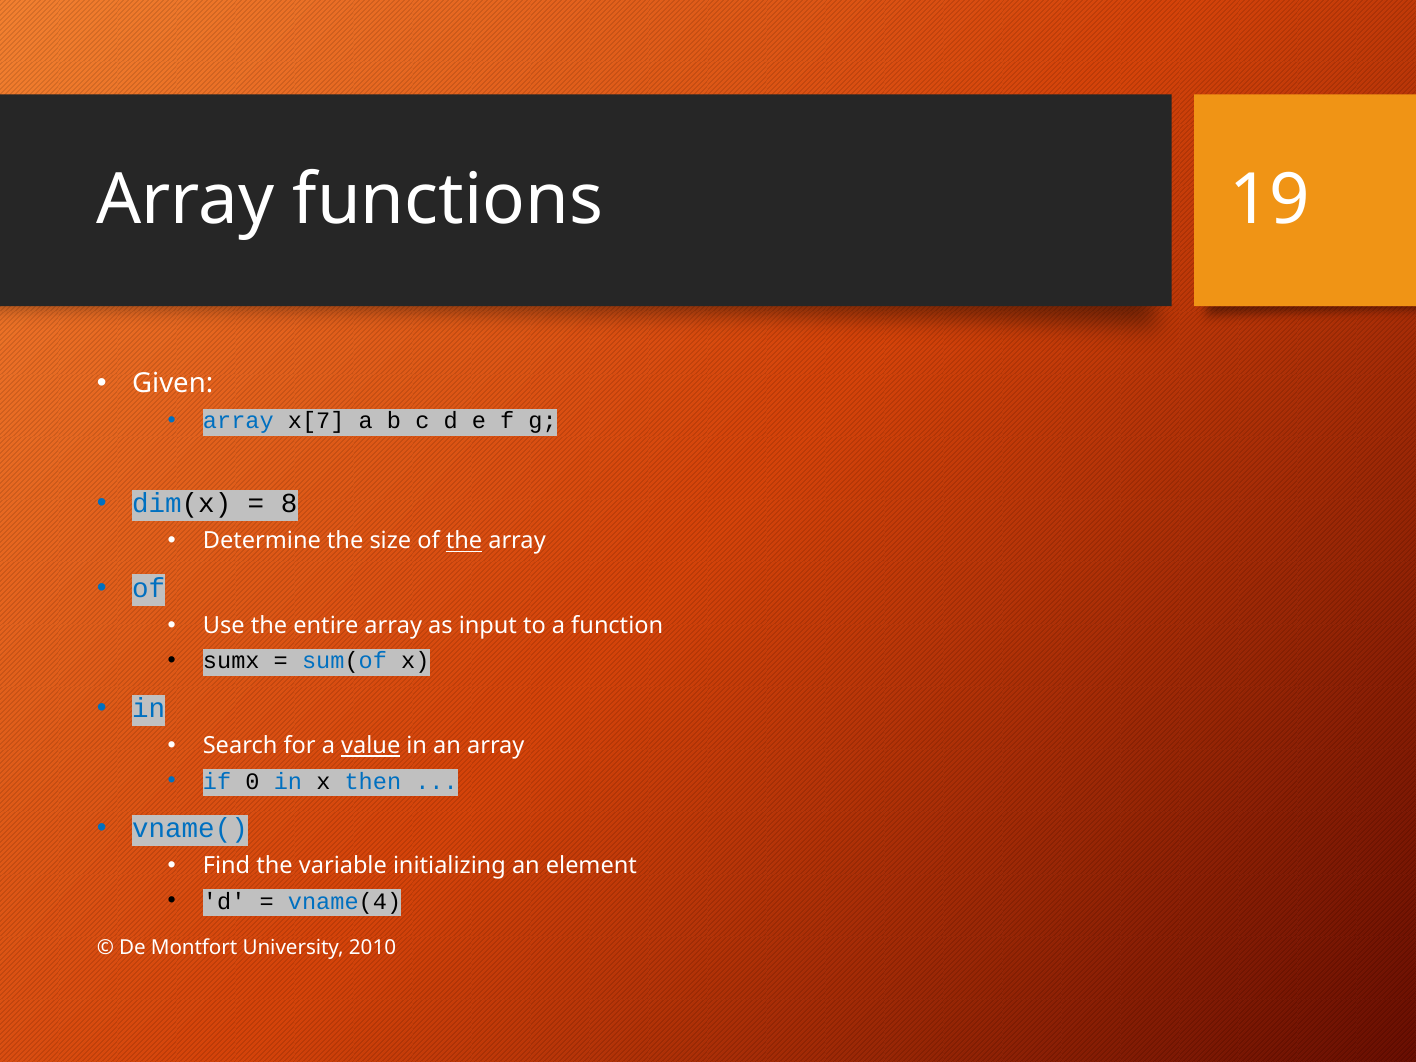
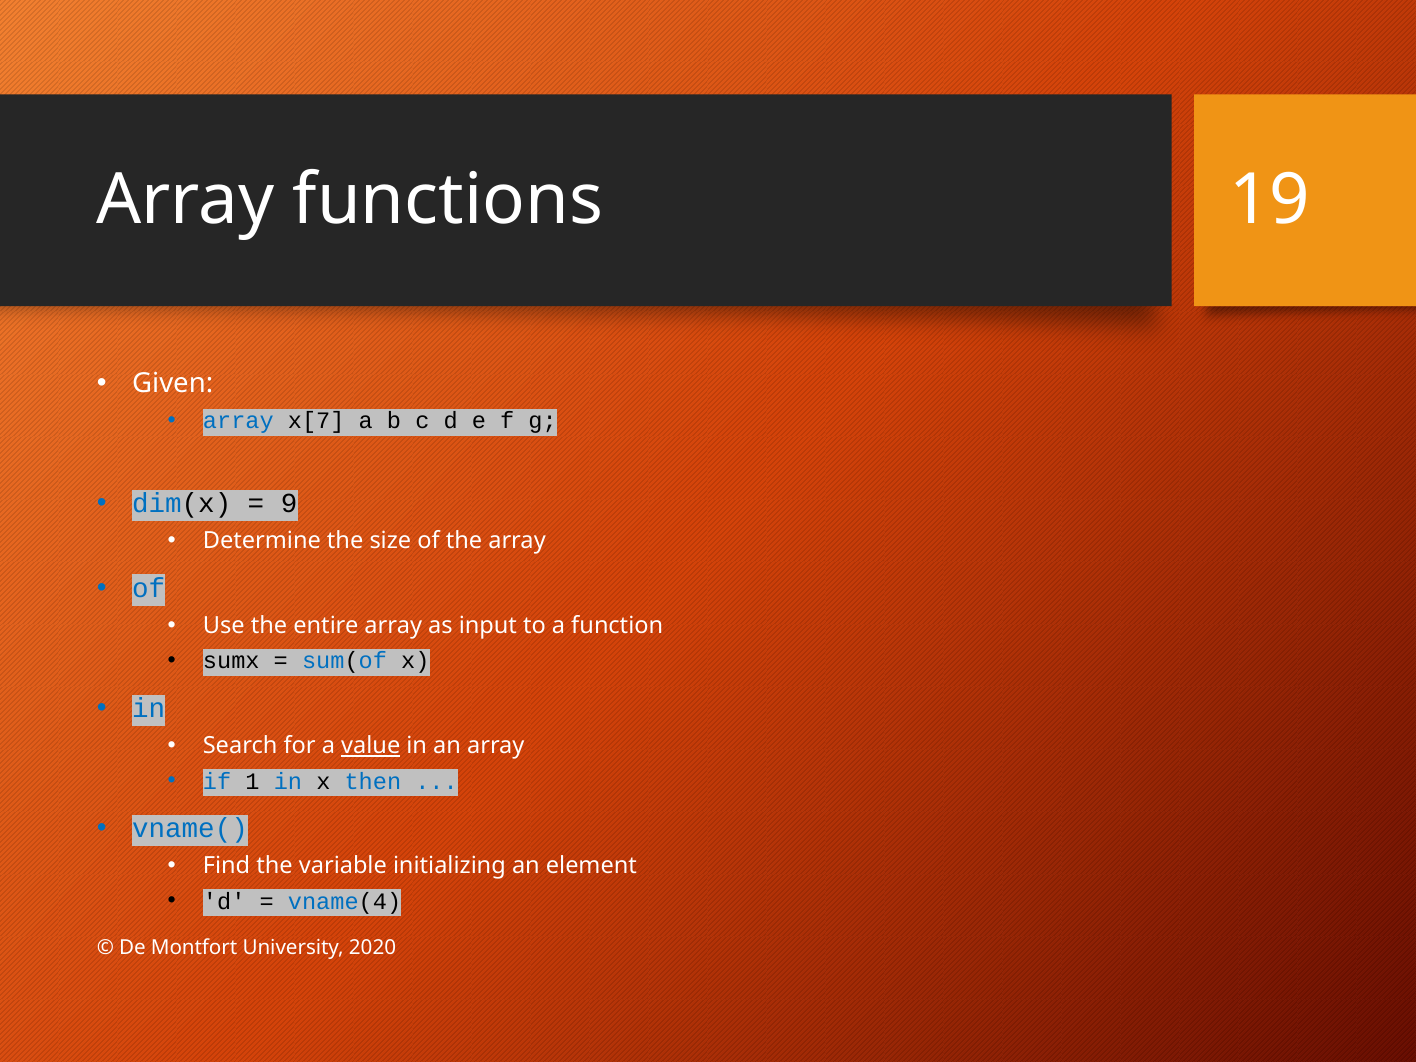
8: 8 -> 9
the at (464, 541) underline: present -> none
0: 0 -> 1
2010: 2010 -> 2020
